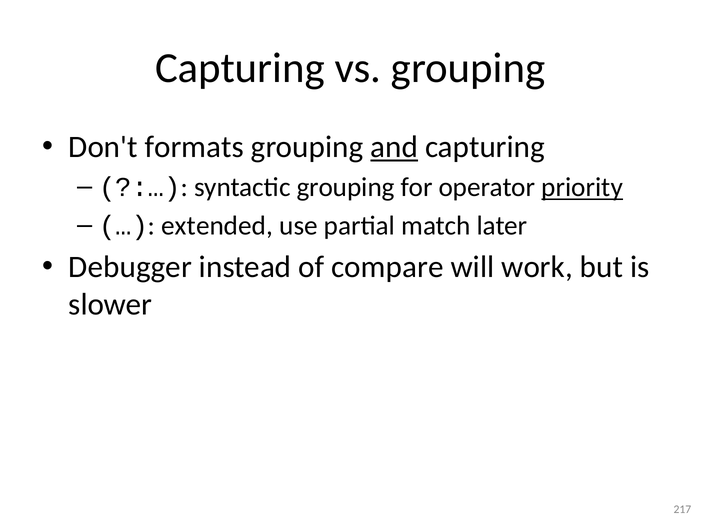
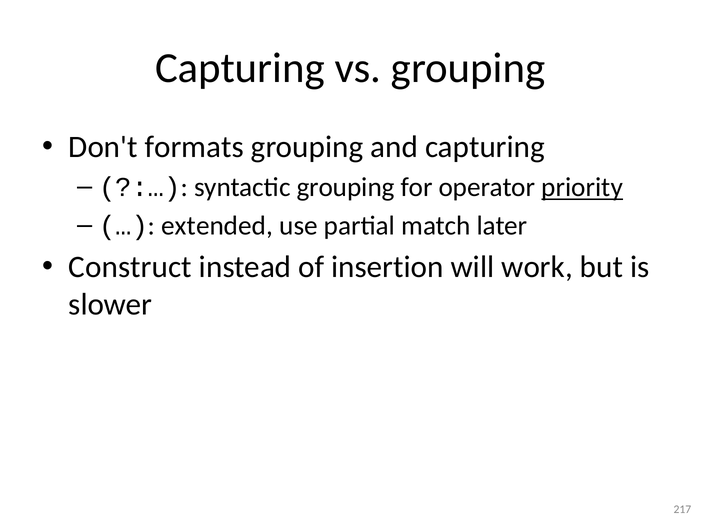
and underline: present -> none
Debugger: Debugger -> Construct
compare: compare -> insertion
